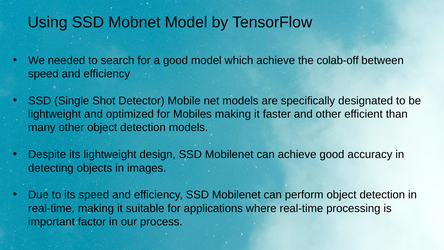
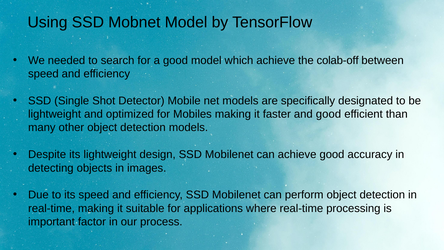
and other: other -> good
